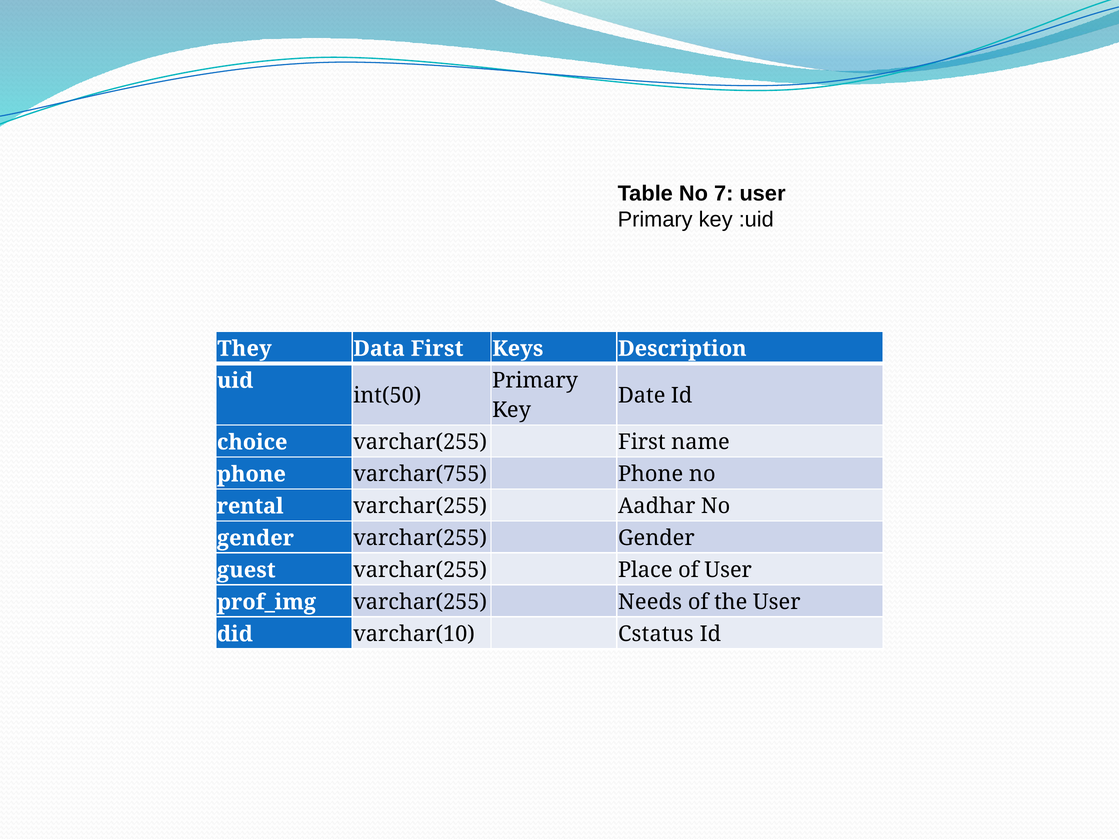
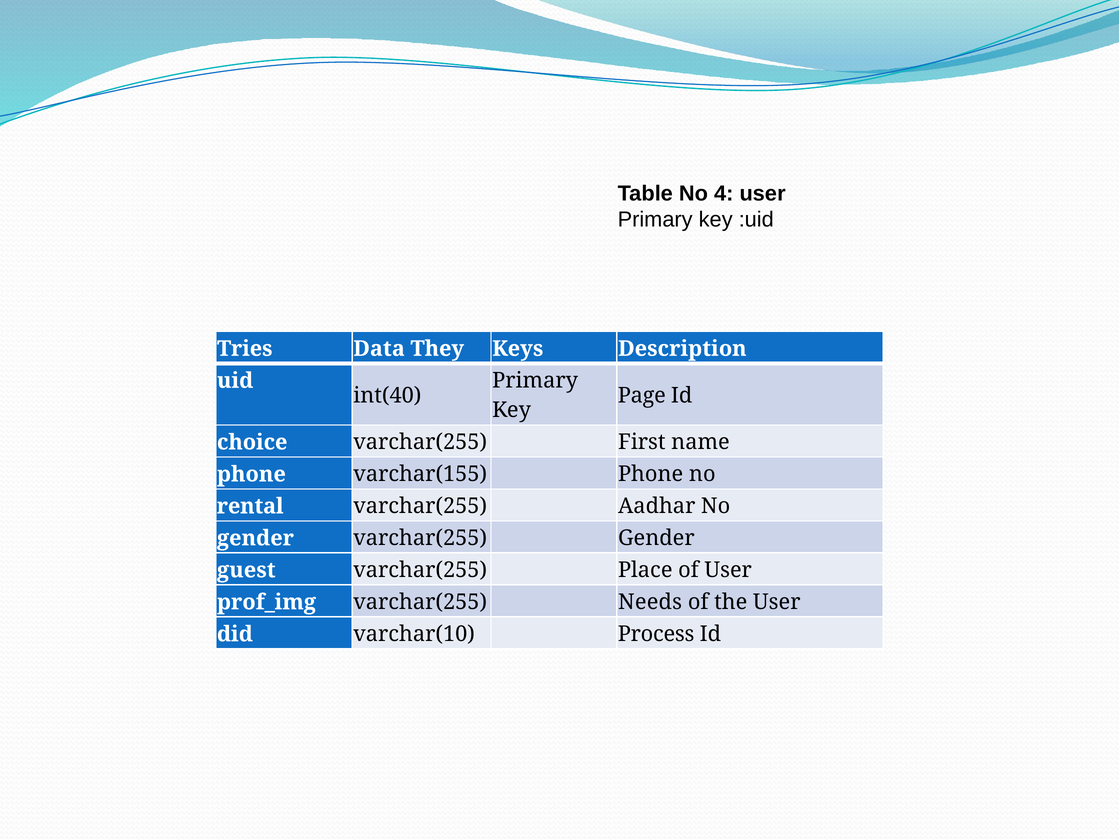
7: 7 -> 4
They: They -> Tries
Data First: First -> They
int(50: int(50 -> int(40
Date: Date -> Page
varchar(755: varchar(755 -> varchar(155
Cstatus: Cstatus -> Process
